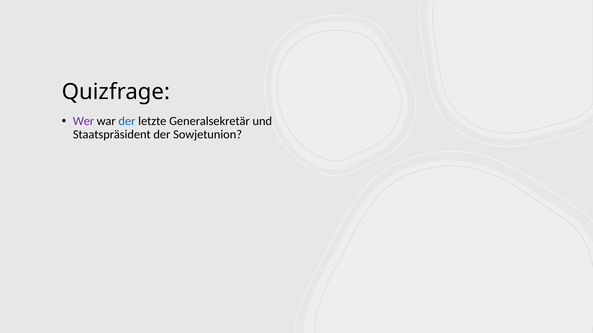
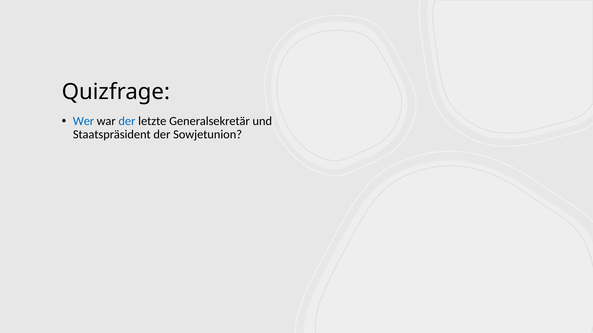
Wer colour: purple -> blue
